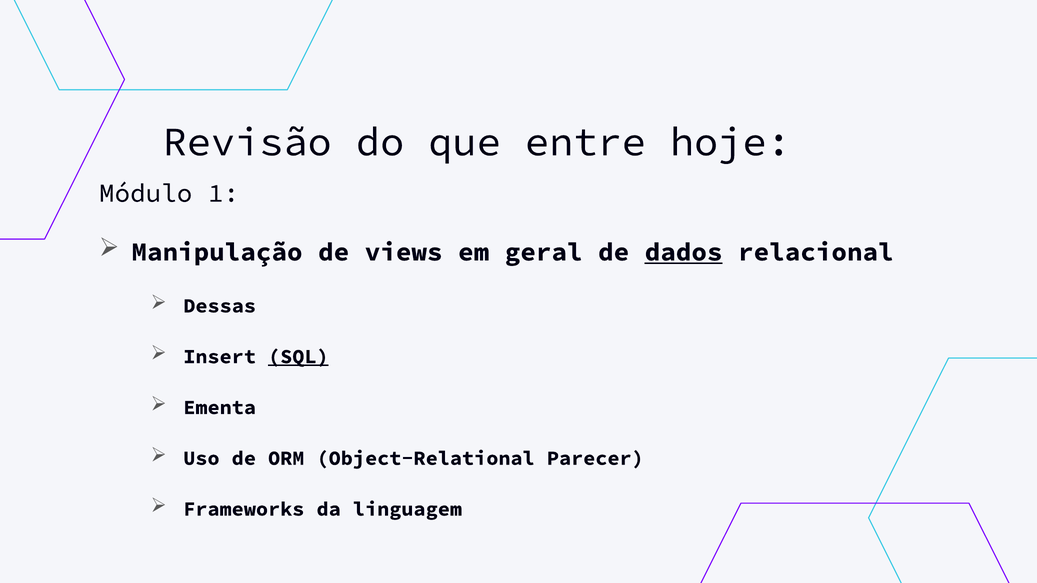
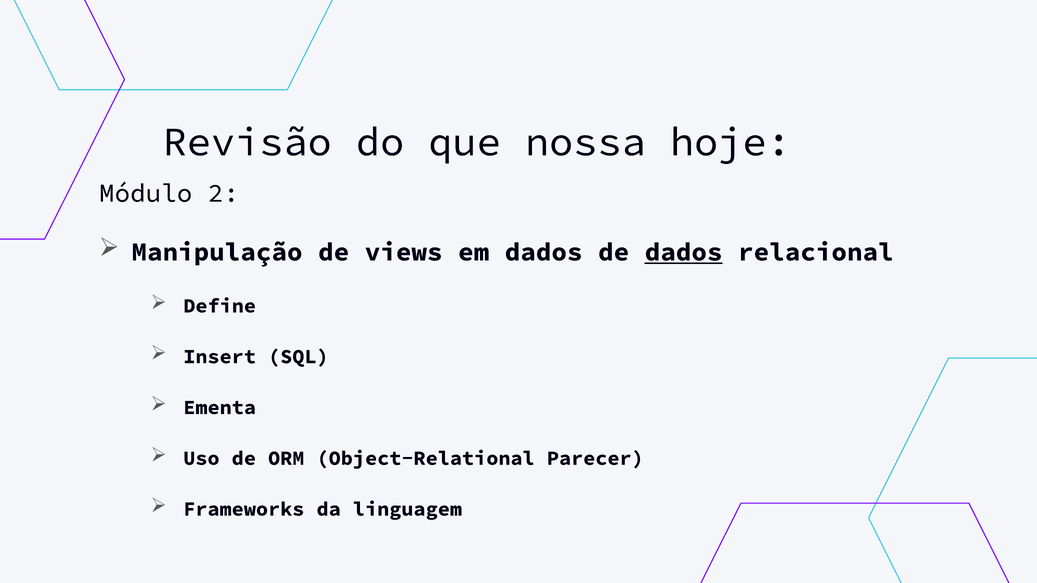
entre: entre -> nossa
1: 1 -> 2
em geral: geral -> dados
Dessas: Dessas -> Define
SQL underline: present -> none
